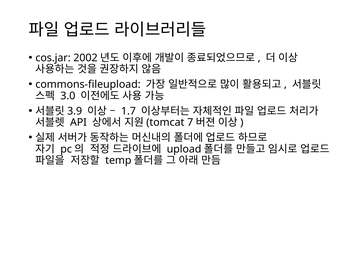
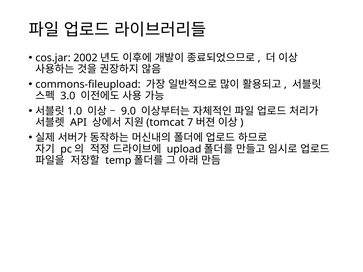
3.9: 3.9 -> 1.0
1.7: 1.7 -> 9.0
